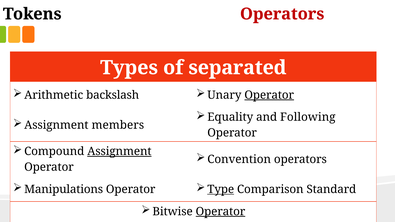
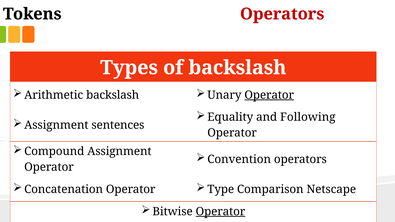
of separated: separated -> backslash
members: members -> sentences
Assignment at (119, 152) underline: present -> none
Manipulations: Manipulations -> Concatenation
Type underline: present -> none
Standard: Standard -> Netscape
